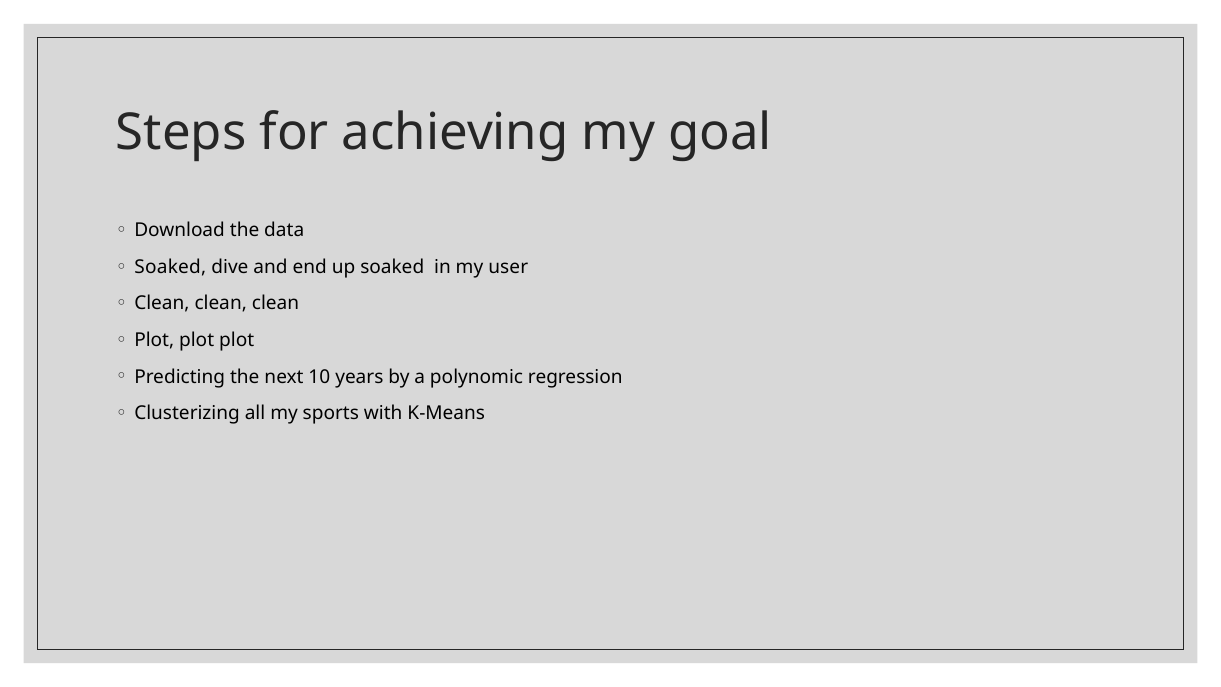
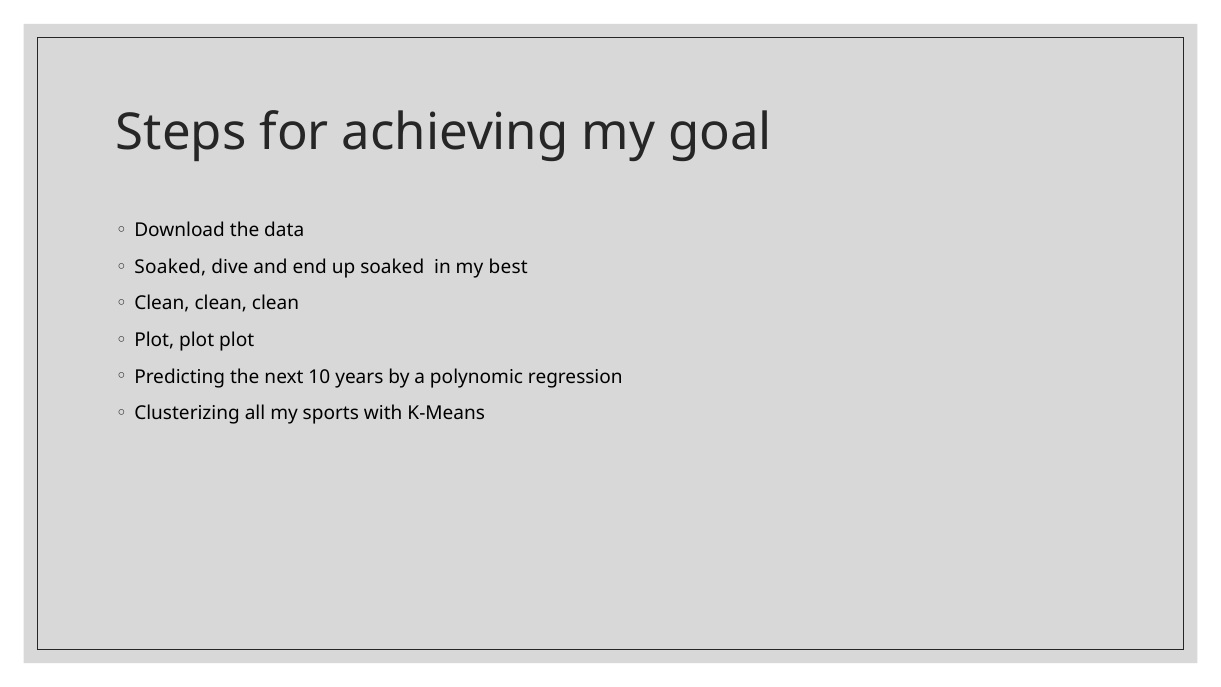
user: user -> best
